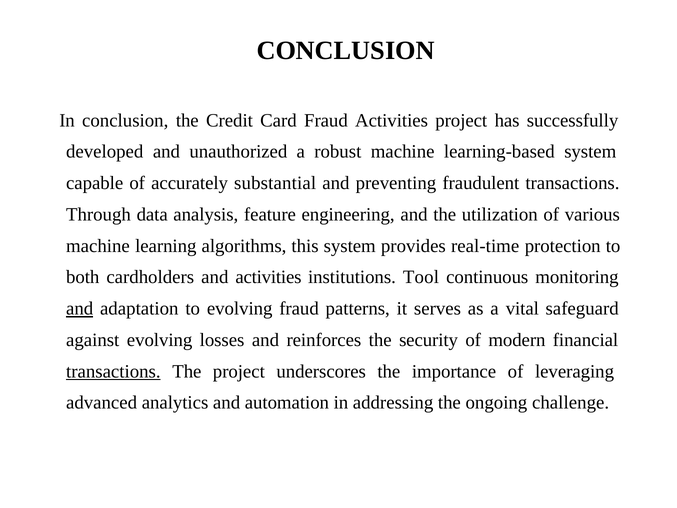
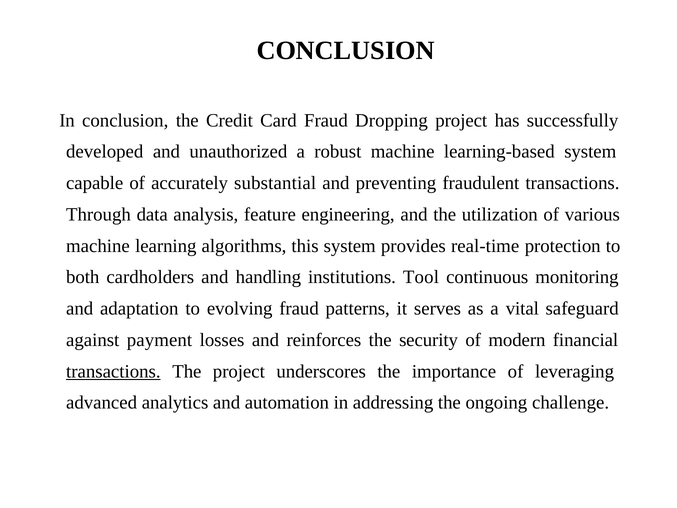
Fraud Activities: Activities -> Dropping
and activities: activities -> handling
and at (80, 308) underline: present -> none
against evolving: evolving -> payment
